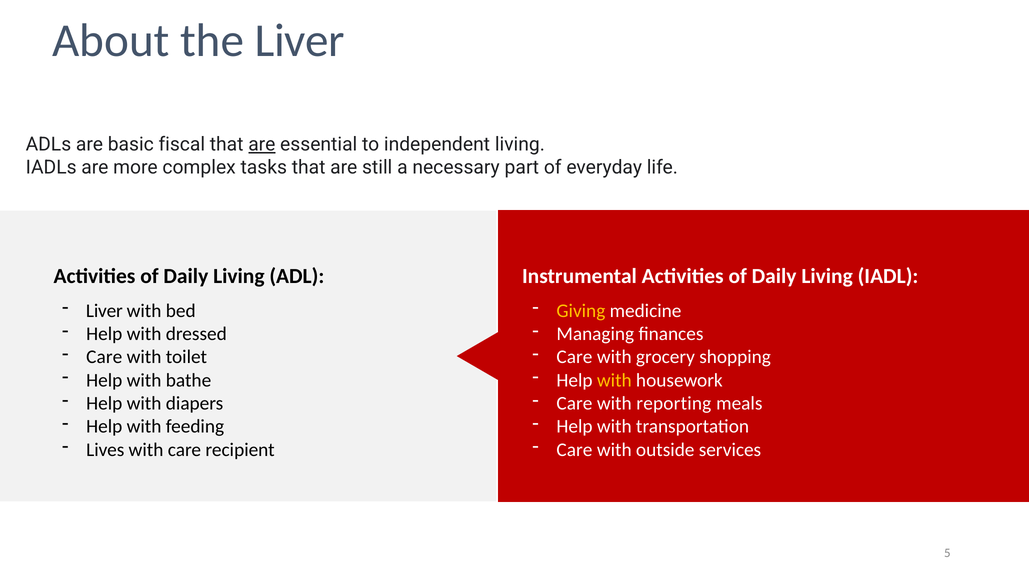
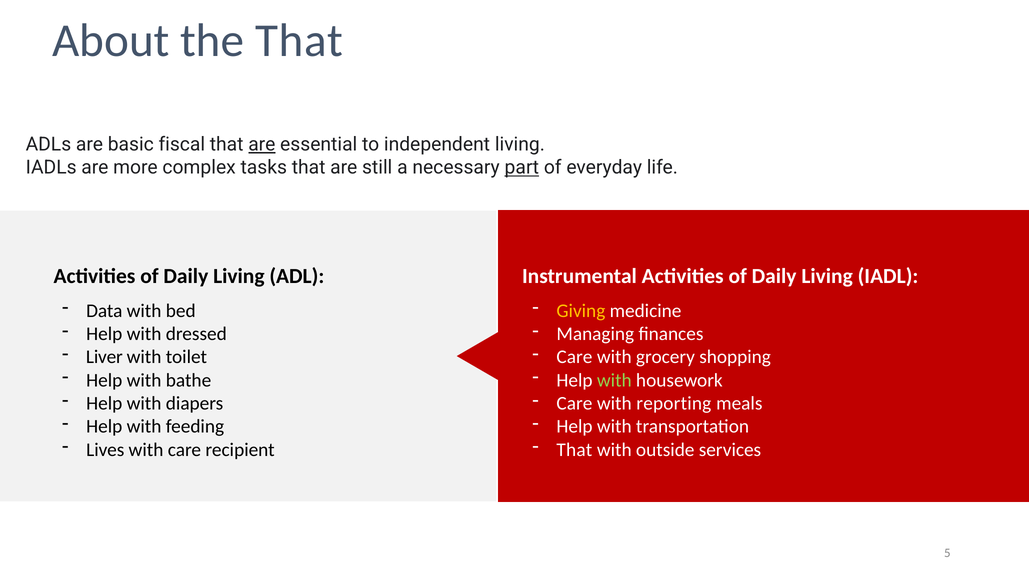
the Liver: Liver -> That
part underline: none -> present
Liver at (104, 311): Liver -> Data
Care at (104, 357): Care -> Liver
with at (614, 380) colour: yellow -> light green
Care at (574, 450): Care -> That
